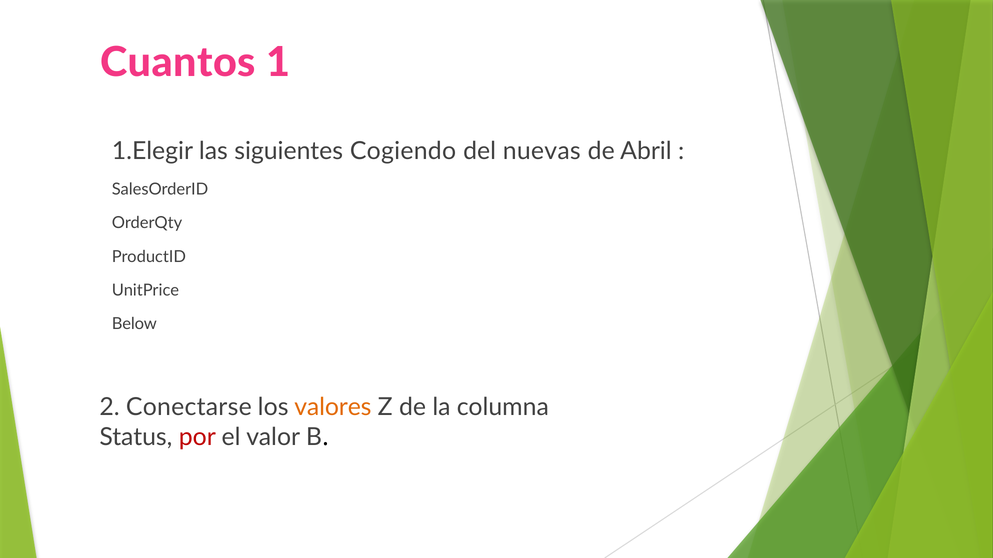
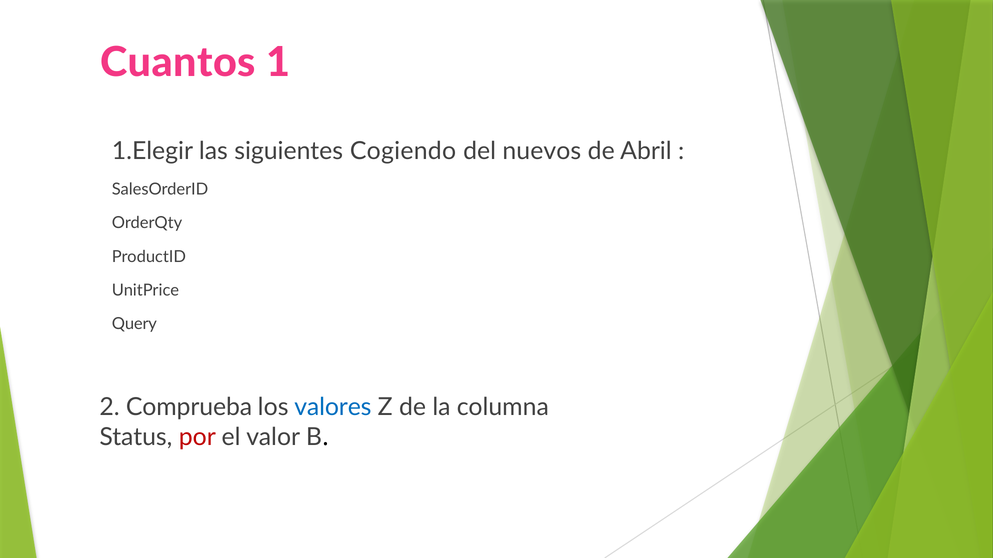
nuevas: nuevas -> nuevos
Below: Below -> Query
Conectarse: Conectarse -> Comprueba
valores colour: orange -> blue
